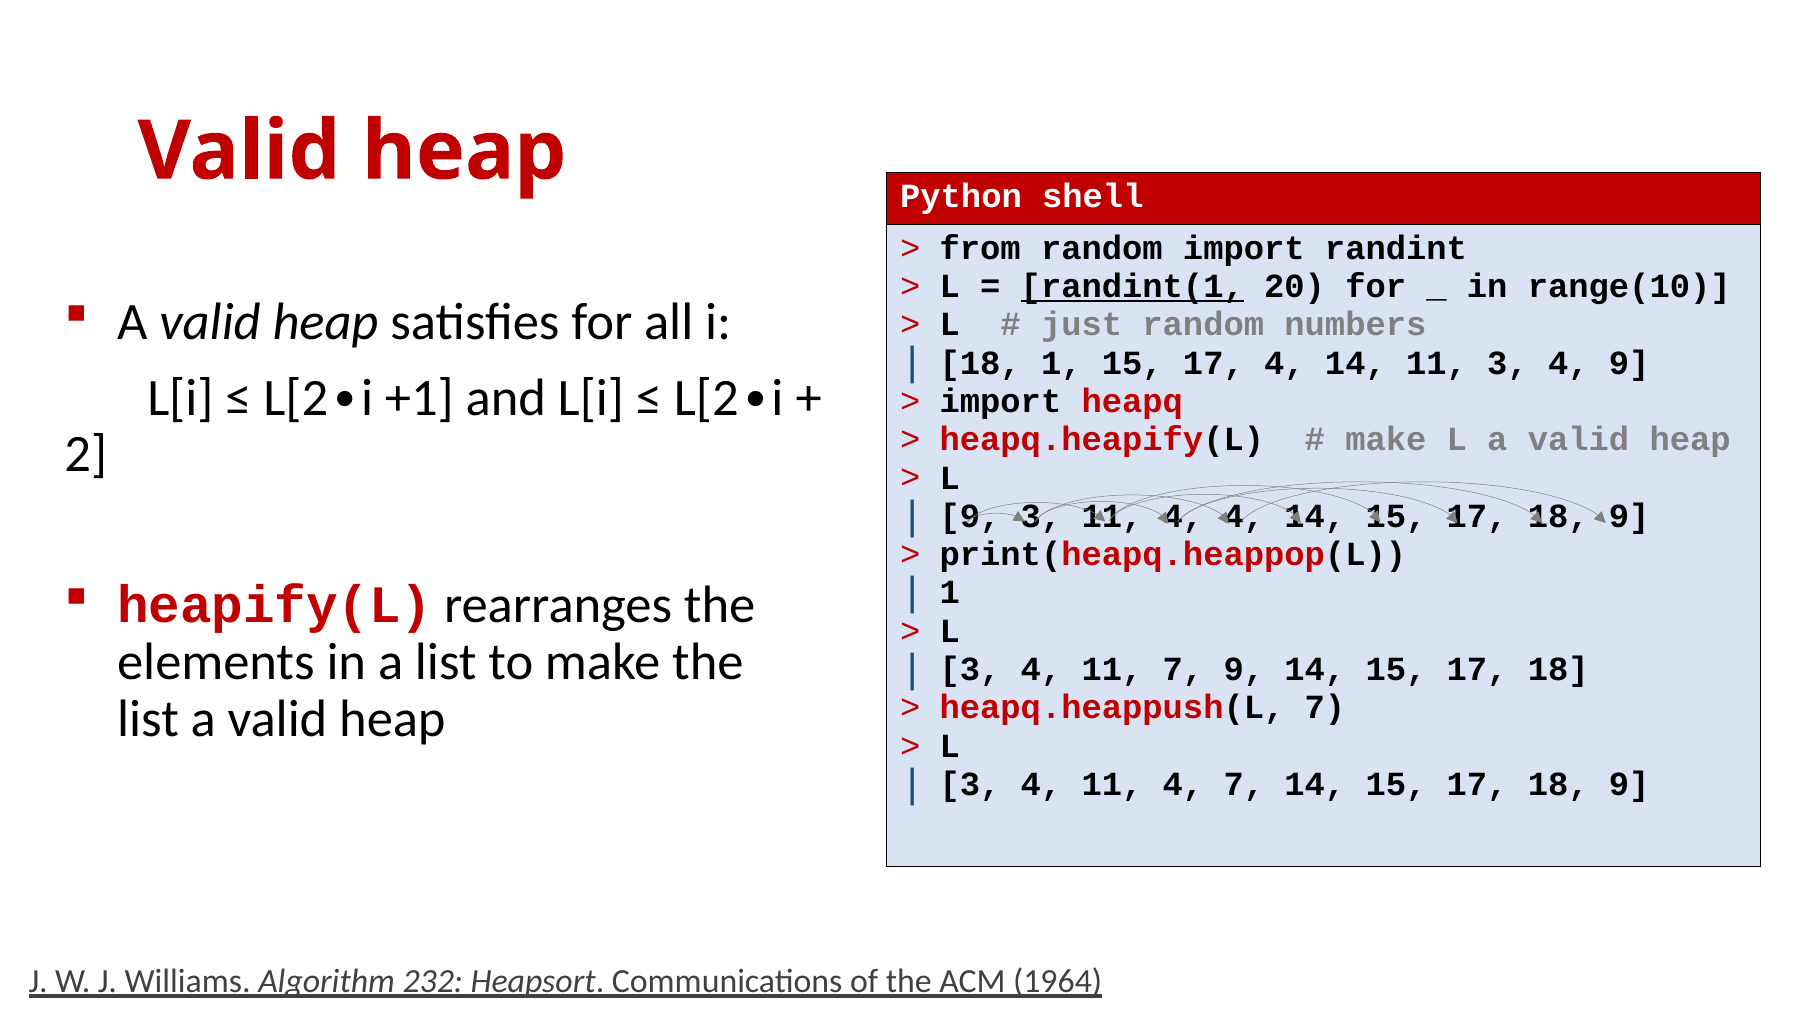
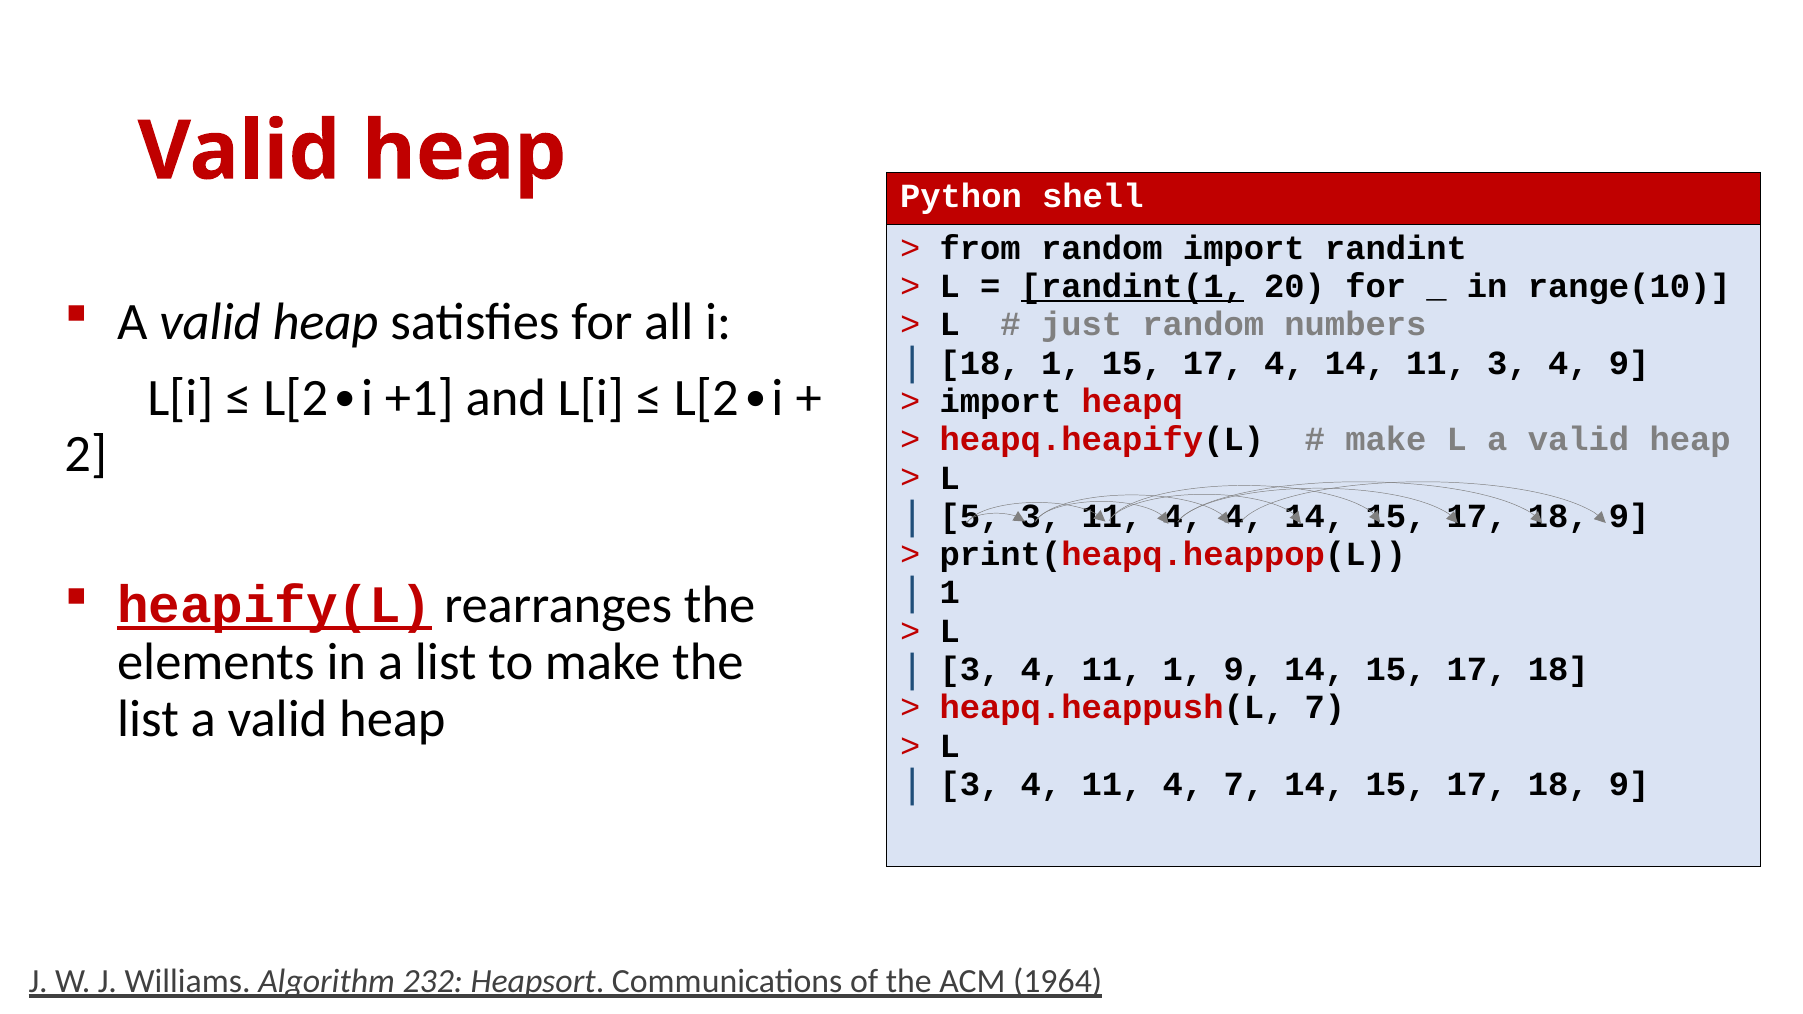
9 at (970, 516): 9 -> 5
heapify(L underline: none -> present
11 7: 7 -> 1
